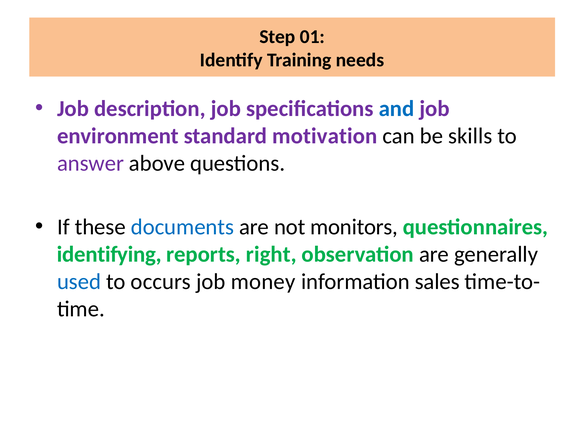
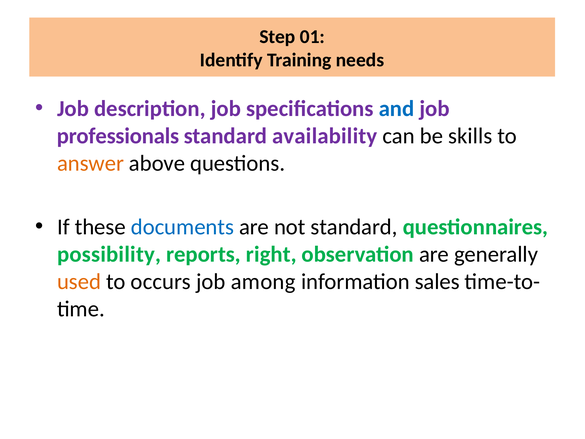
environment: environment -> professionals
motivation: motivation -> availability
answer colour: purple -> orange
not monitors: monitors -> standard
identifying: identifying -> possibility
used colour: blue -> orange
money: money -> among
